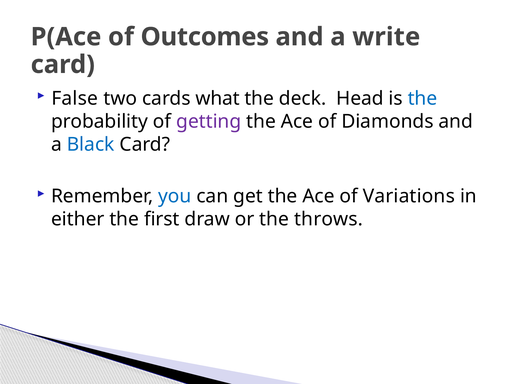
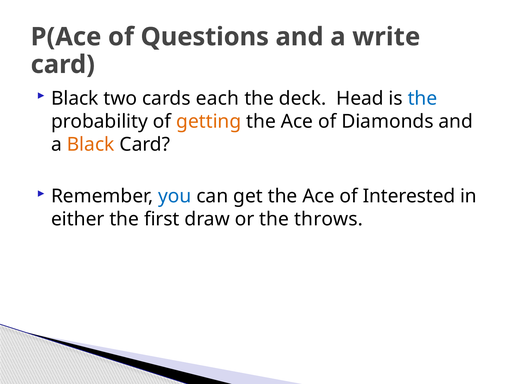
Outcomes: Outcomes -> Questions
False at (75, 98): False -> Black
what: what -> each
getting colour: purple -> orange
Black at (91, 144) colour: blue -> orange
Variations: Variations -> Interested
